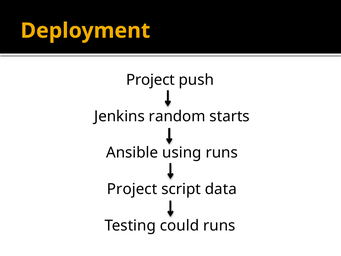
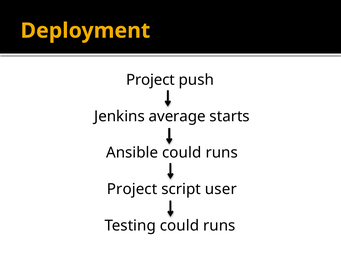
random: random -> average
Ansible using: using -> could
data: data -> user
